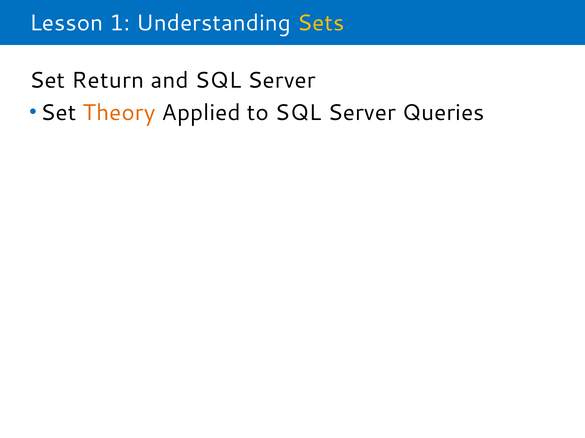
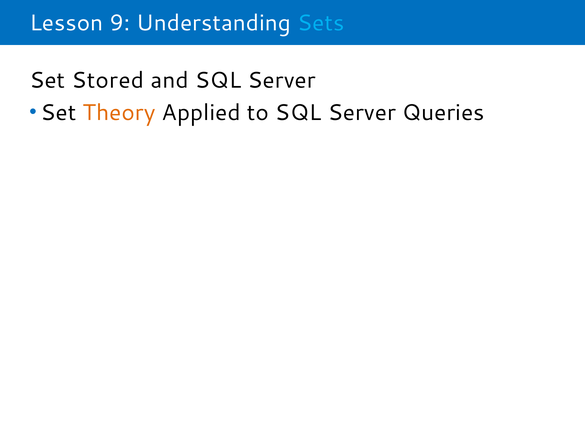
1: 1 -> 9
Sets colour: yellow -> light blue
Return: Return -> Stored
